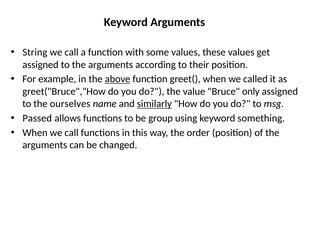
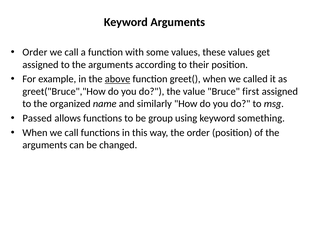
String at (35, 52): String -> Order
only: only -> first
ourselves: ourselves -> organized
similarly underline: present -> none
